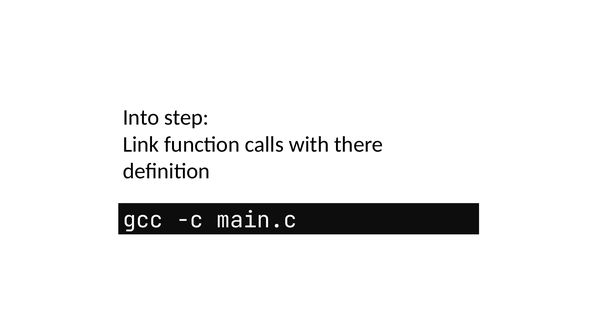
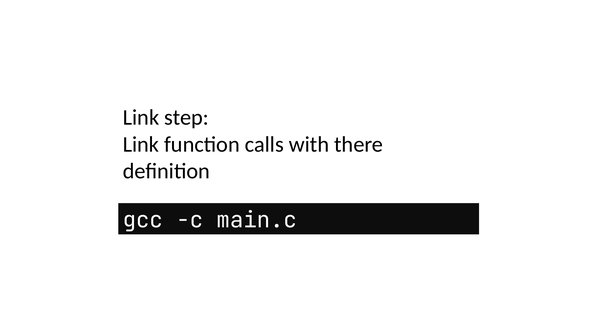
Into at (141, 118): Into -> Link
